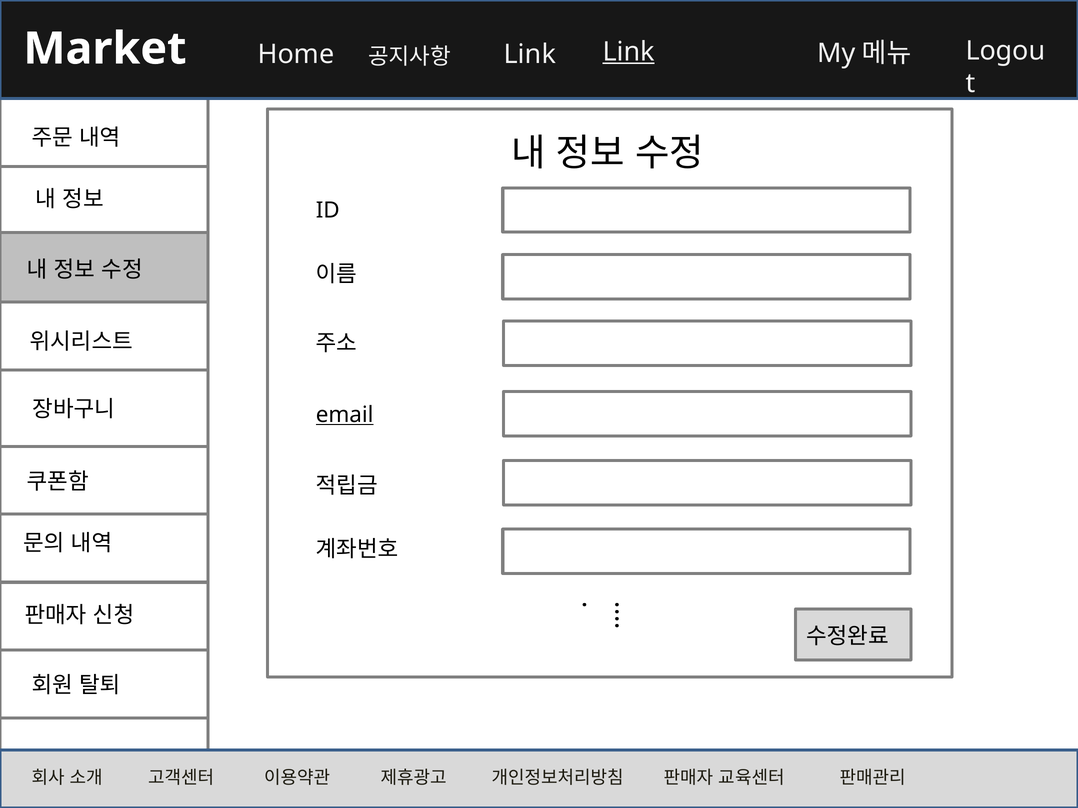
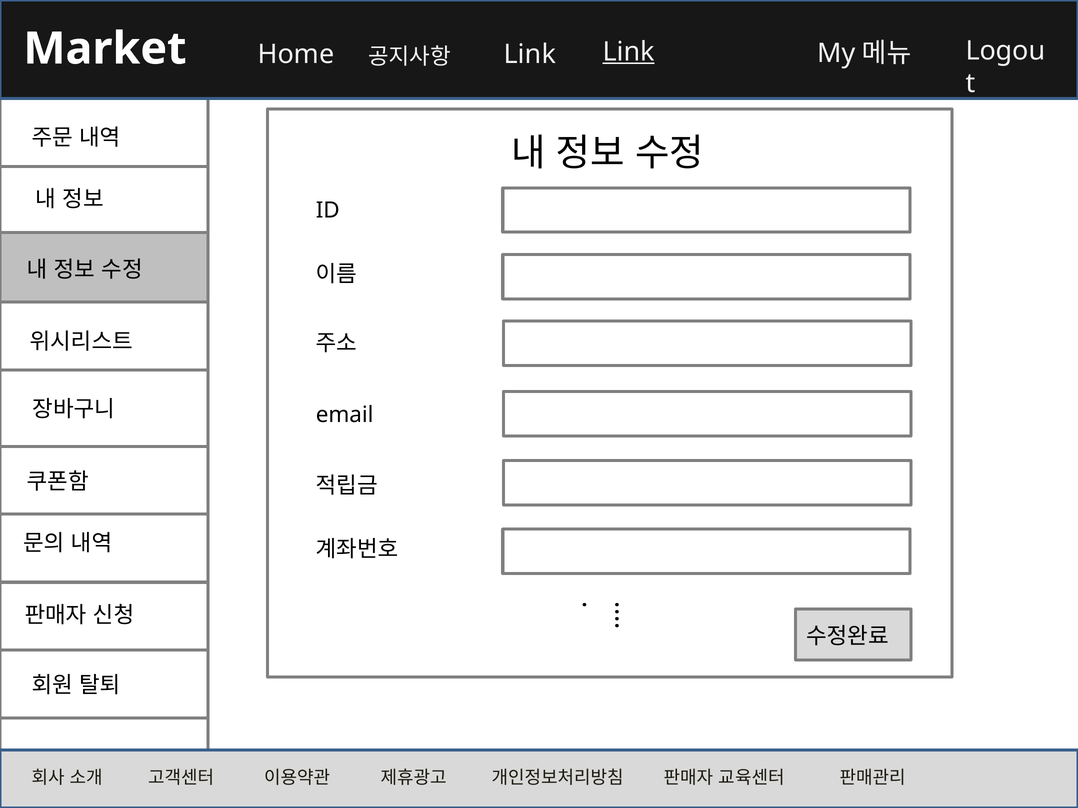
email underline: present -> none
